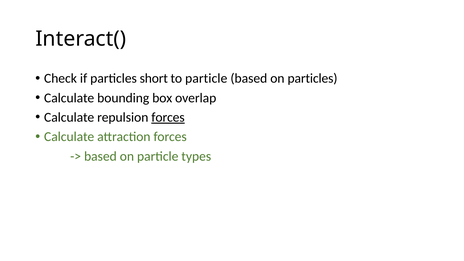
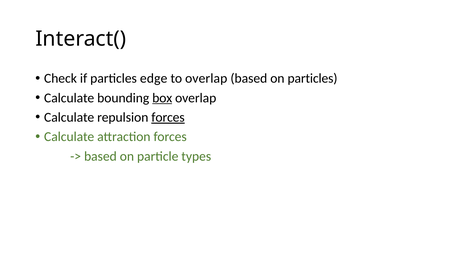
short: short -> edge
to particle: particle -> overlap
box underline: none -> present
